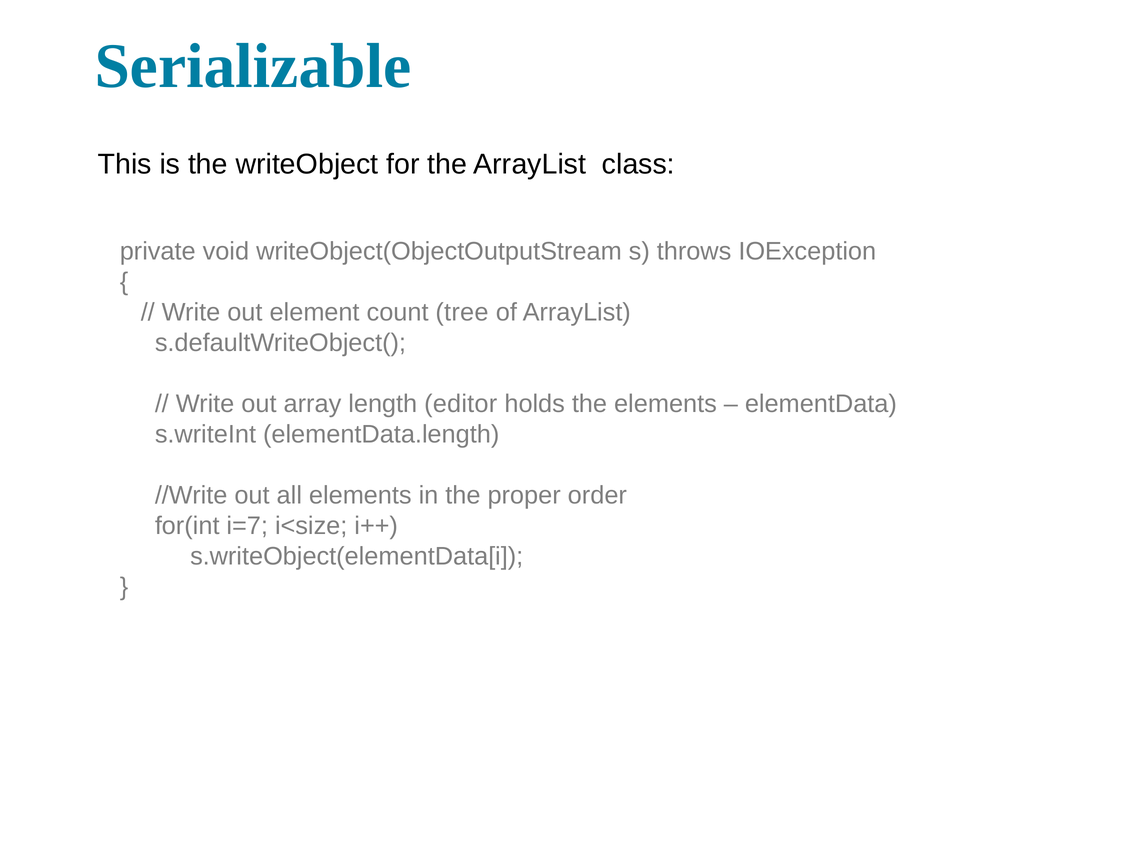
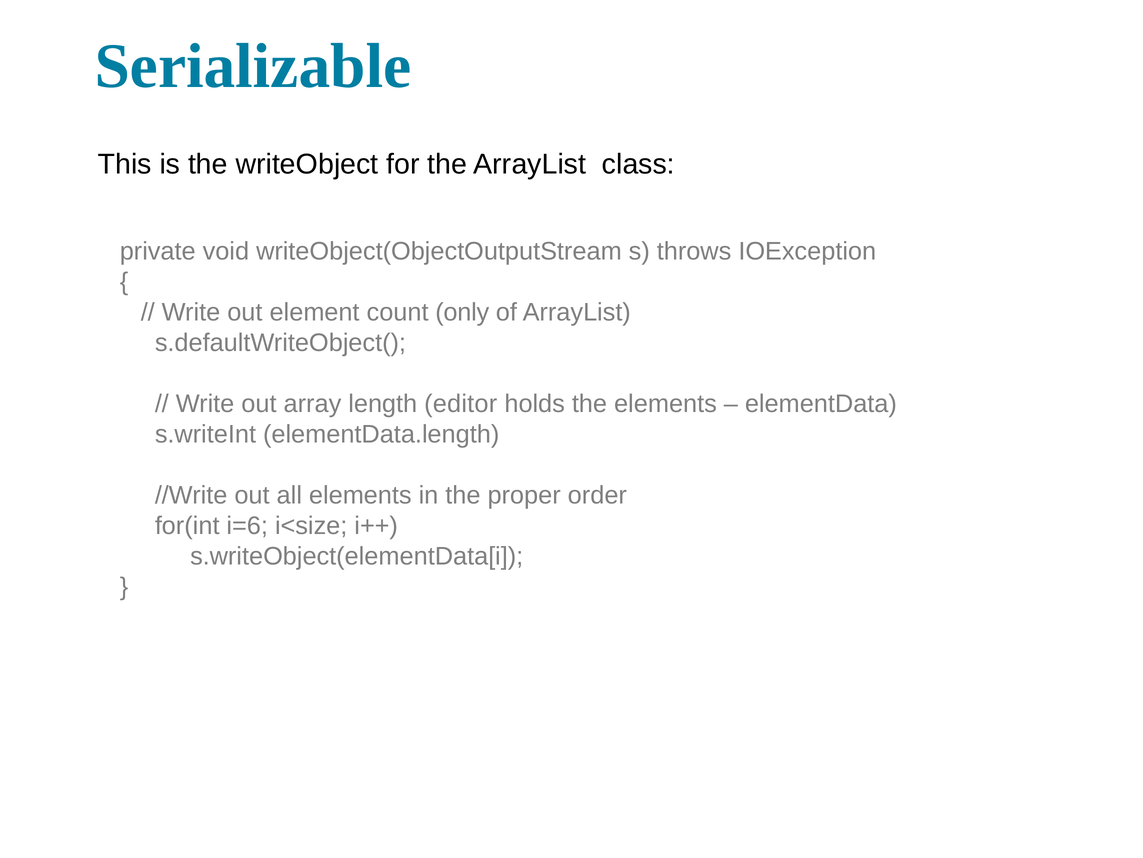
tree: tree -> only
i=7: i=7 -> i=6
